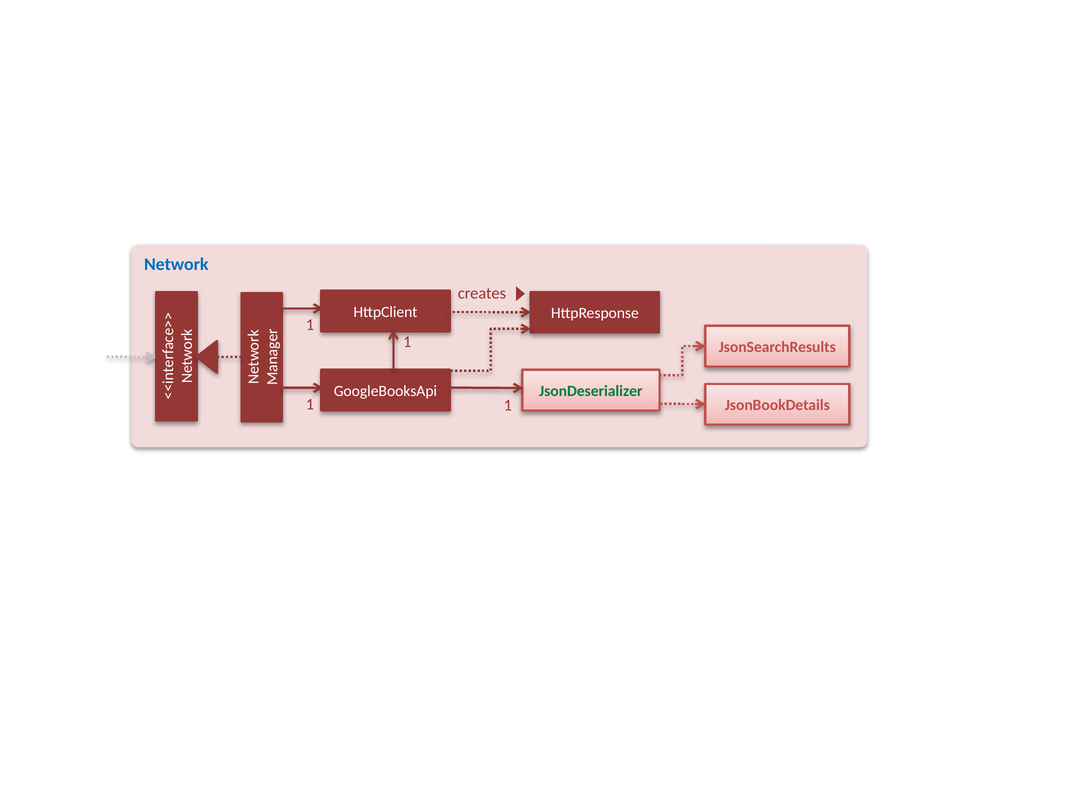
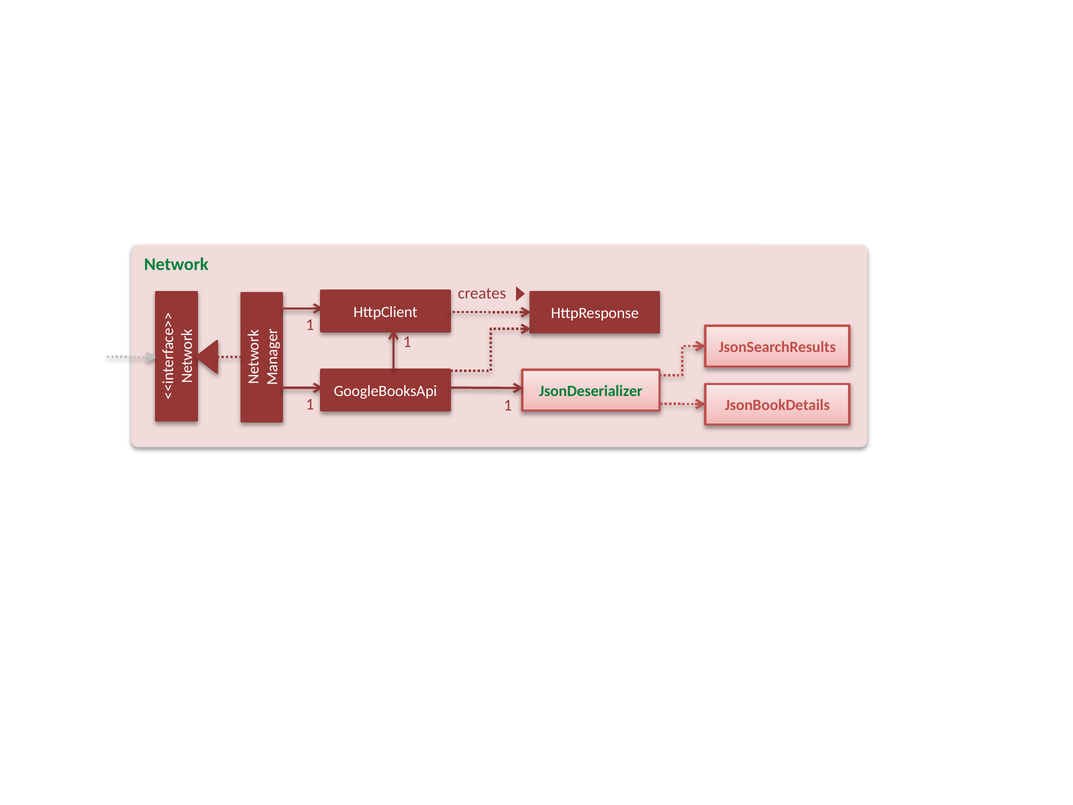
Network colour: blue -> green
